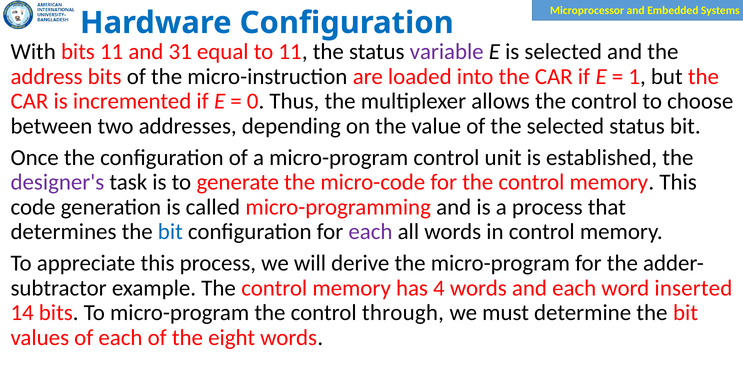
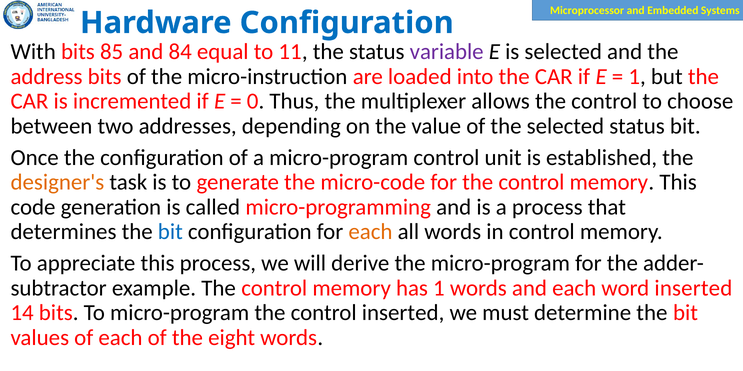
bits 11: 11 -> 85
31: 31 -> 84
designer's colour: purple -> orange
each at (370, 232) colour: purple -> orange
has 4: 4 -> 1
control through: through -> inserted
